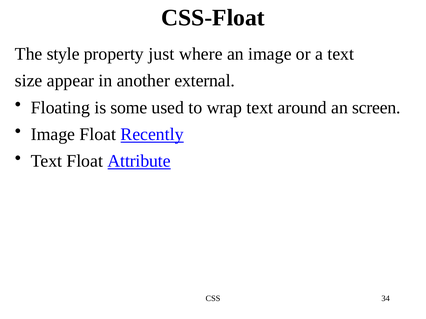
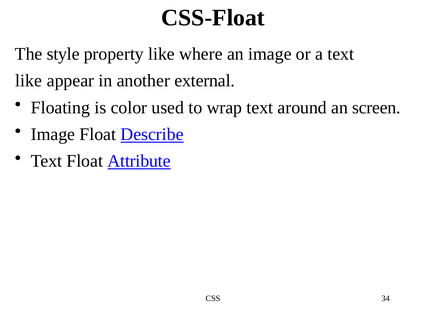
property just: just -> like
size at (29, 81): size -> like
some: some -> color
Recently: Recently -> Describe
